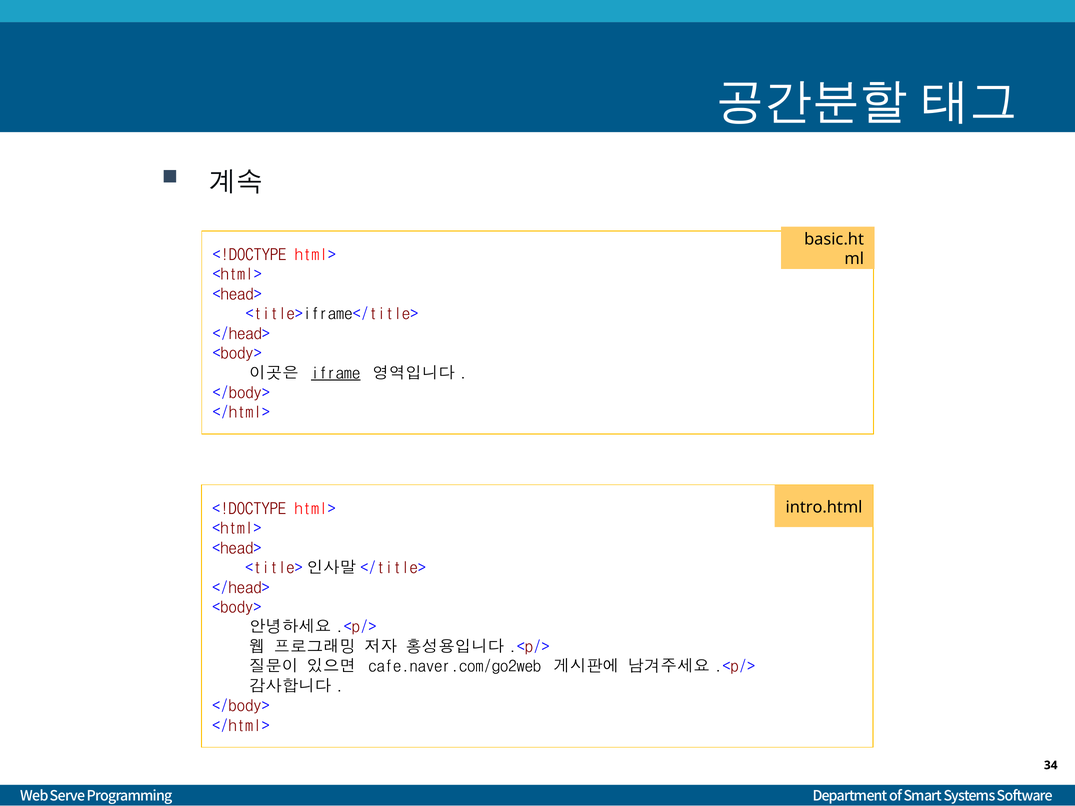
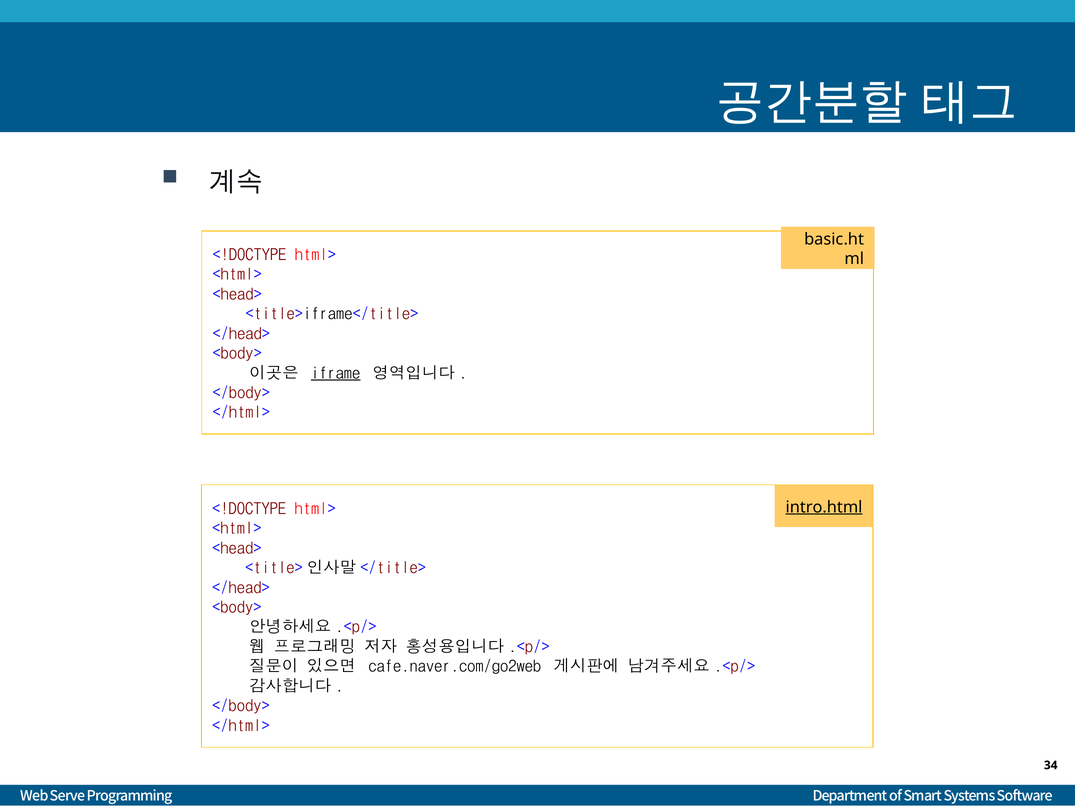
intro.html underline: none -> present
